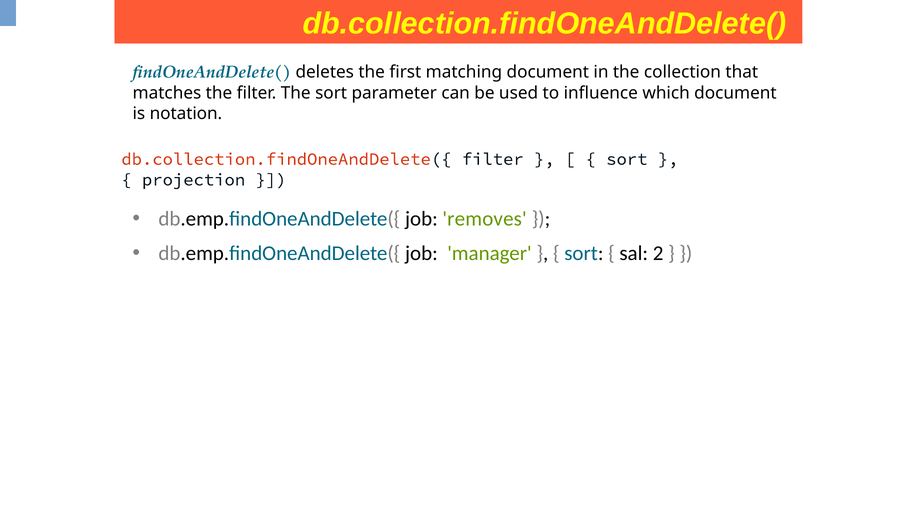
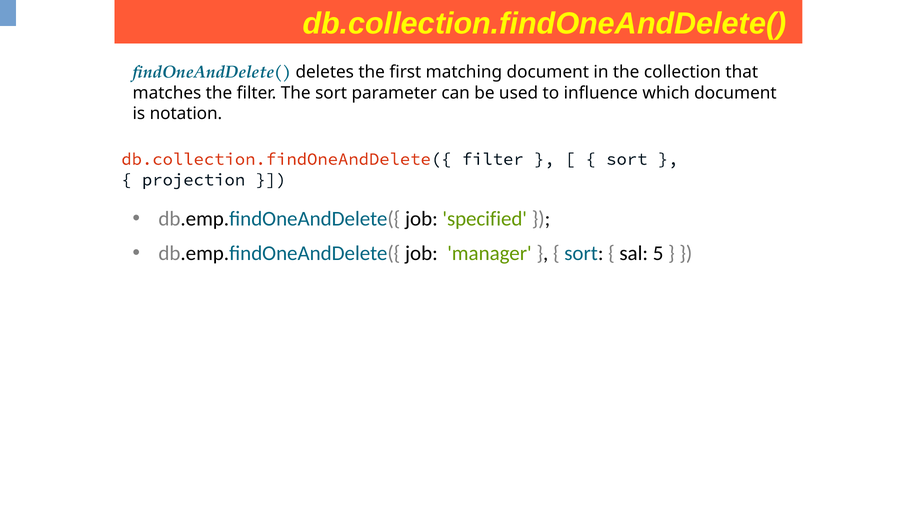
removes: removes -> specified
2: 2 -> 5
